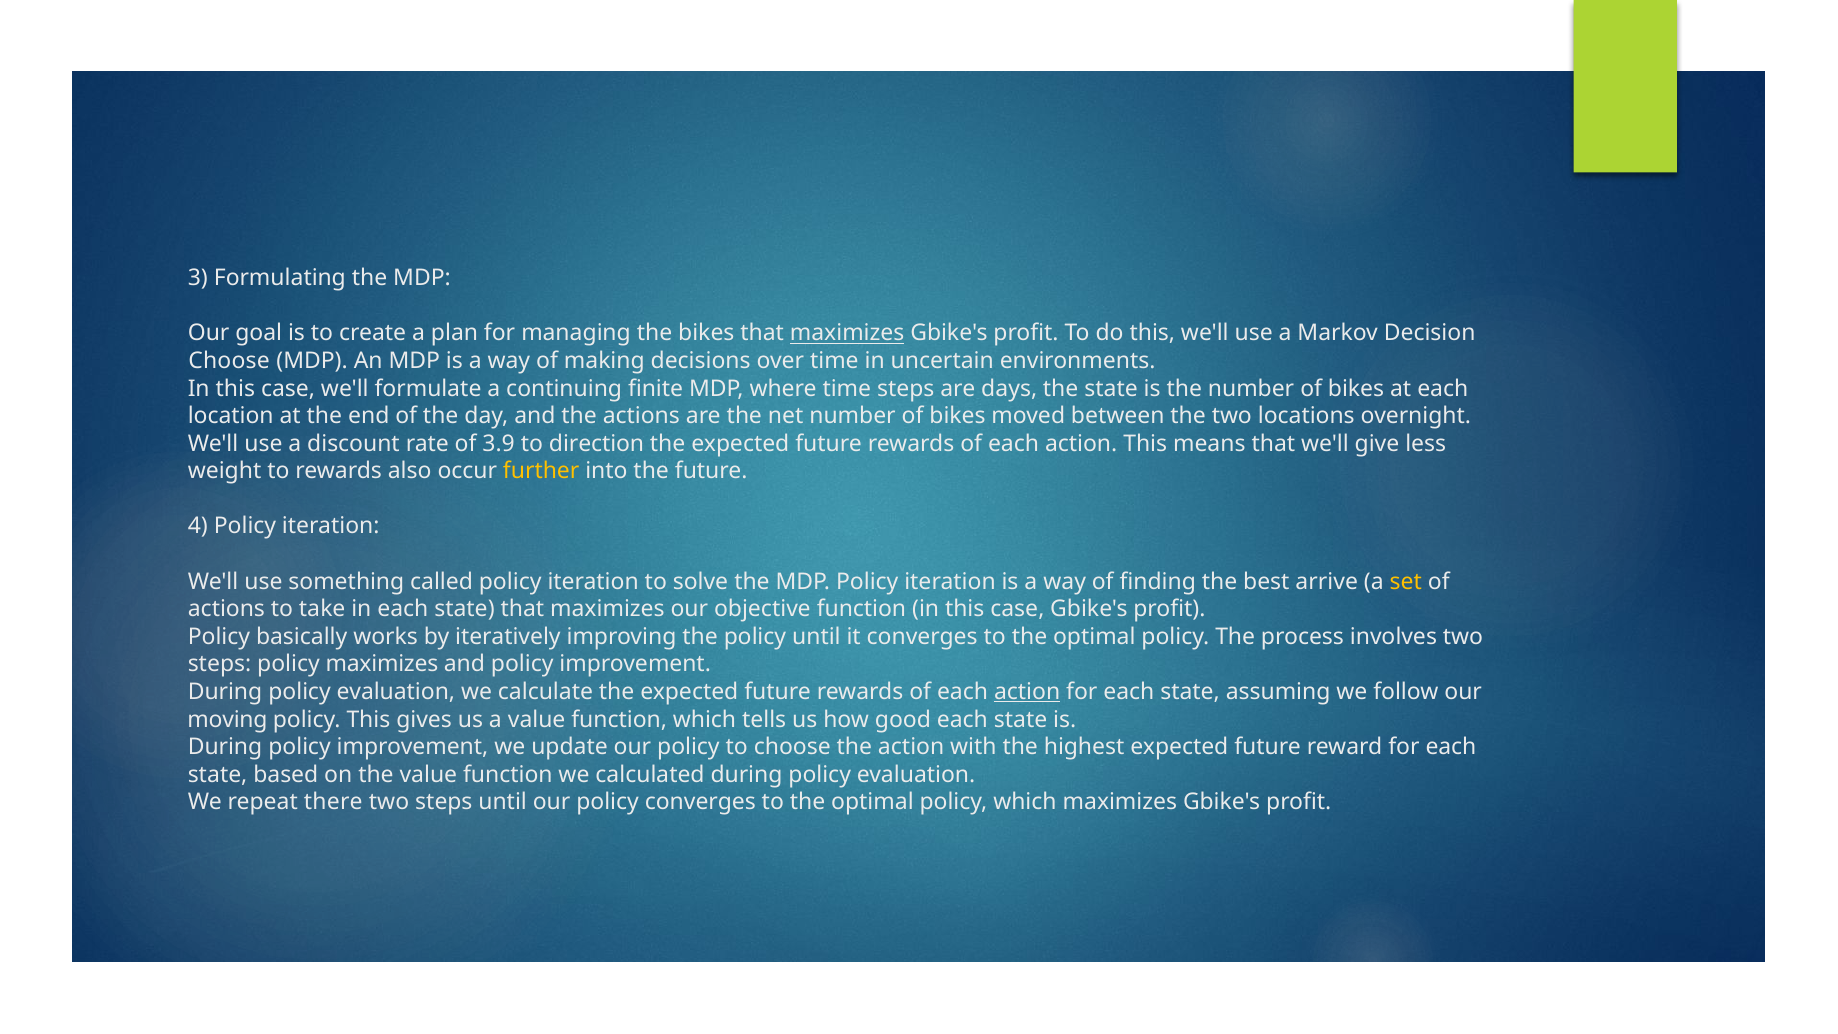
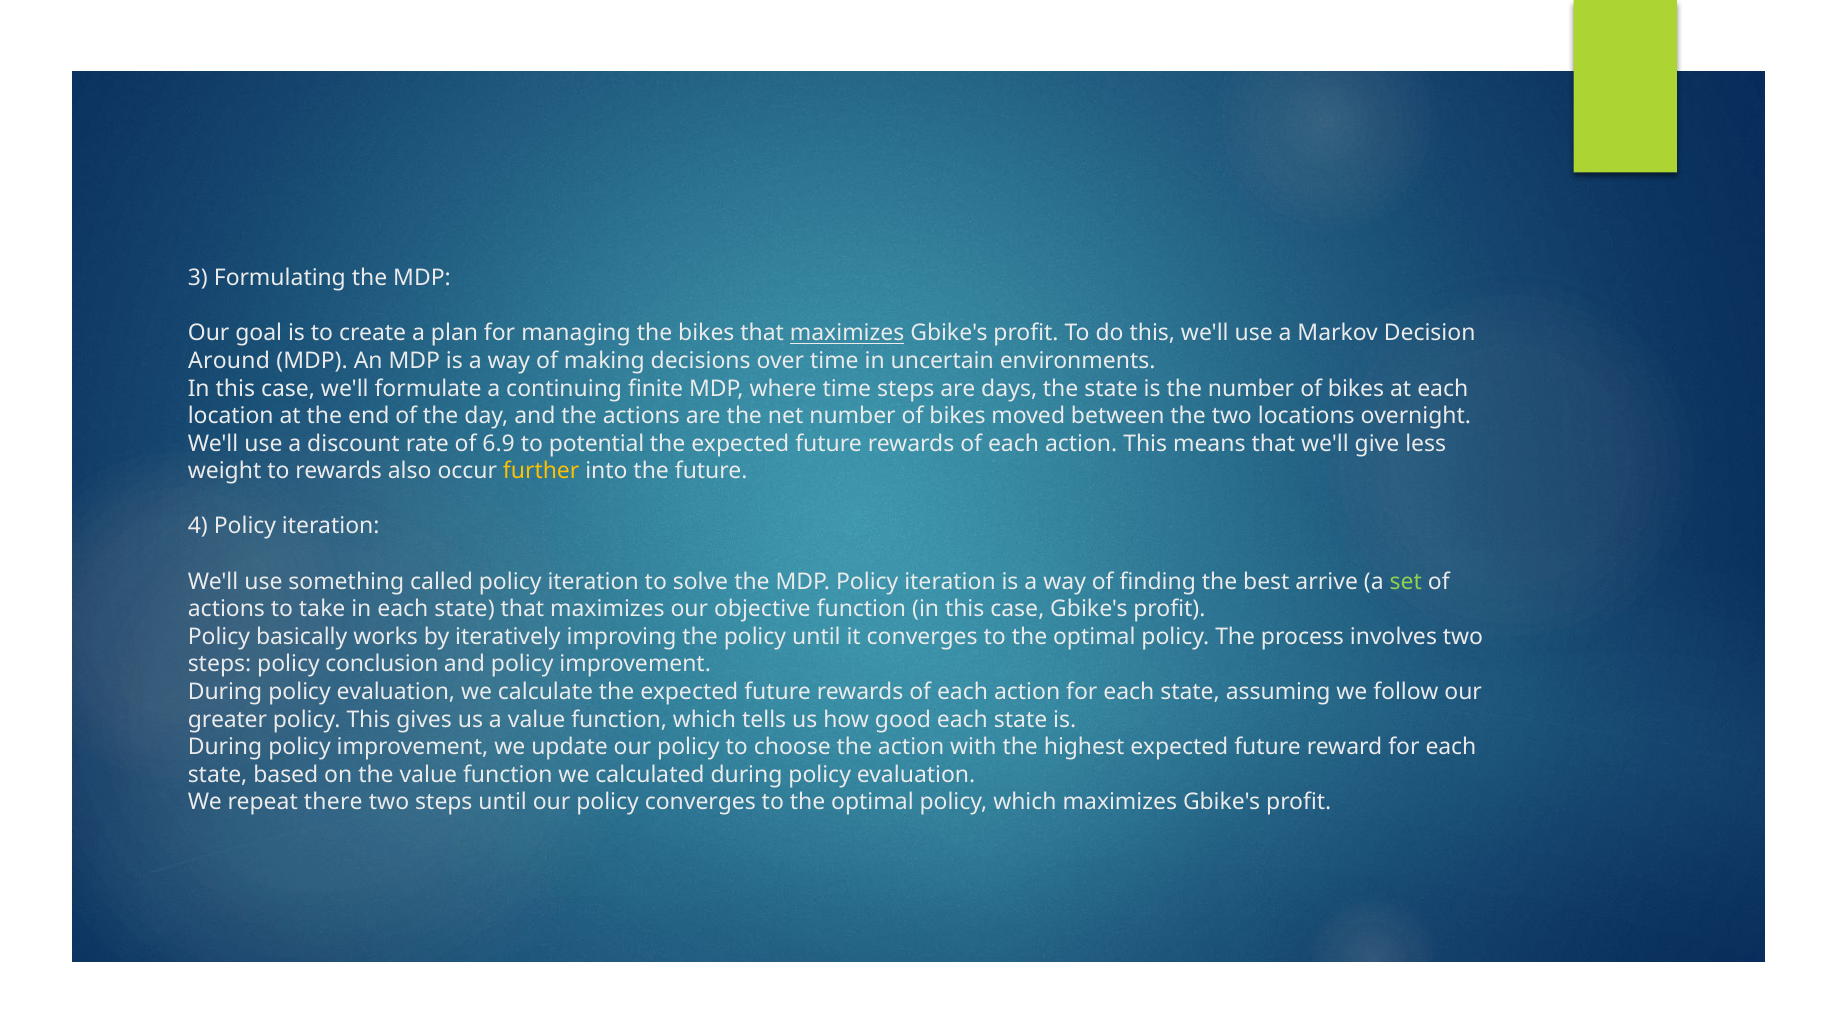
Choose at (229, 361): Choose -> Around
3.9: 3.9 -> 6.9
direction: direction -> potential
set colour: yellow -> light green
policy maximizes: maximizes -> conclusion
action at (1027, 692) underline: present -> none
moving: moving -> greater
